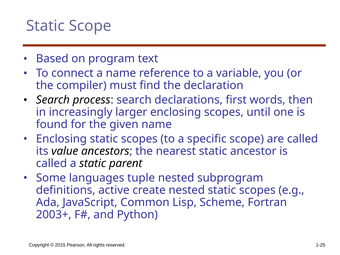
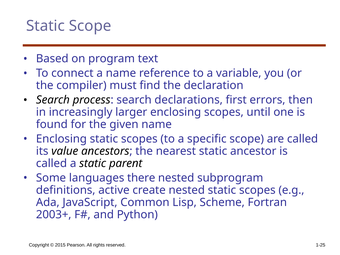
words: words -> errors
tuple: tuple -> there
